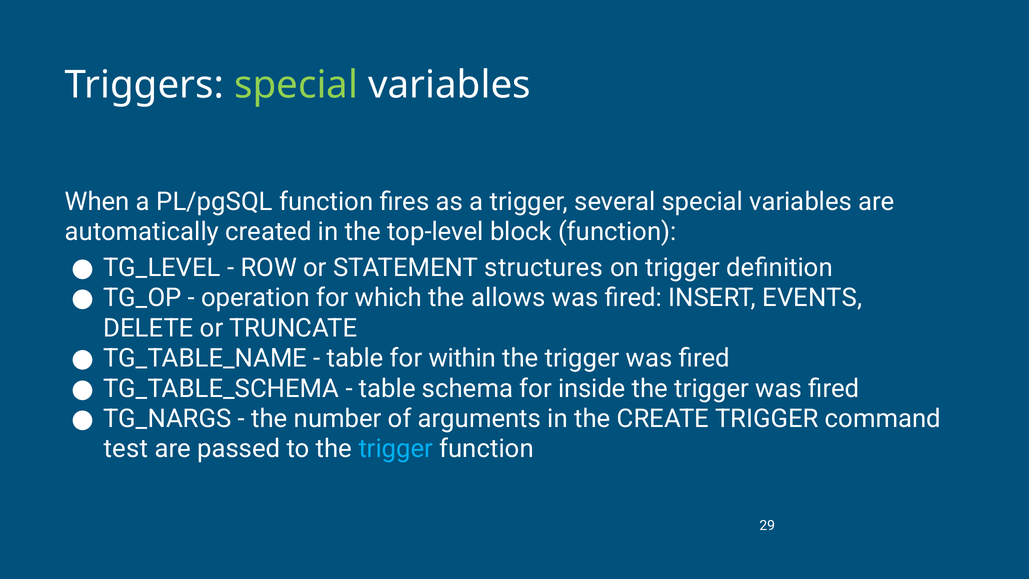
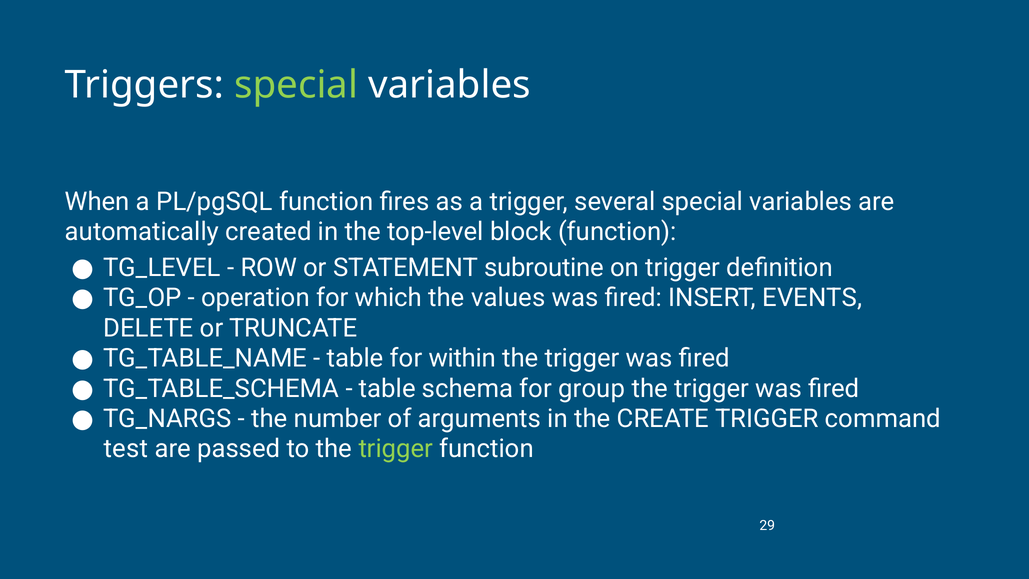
structures: structures -> subroutine
allows: allows -> values
inside: inside -> group
trigger at (396, 449) colour: light blue -> light green
